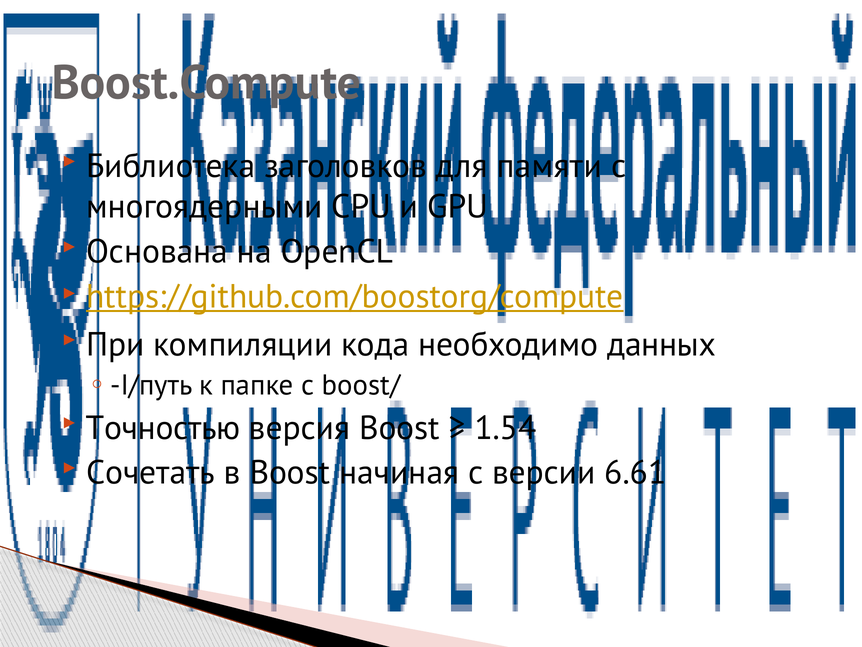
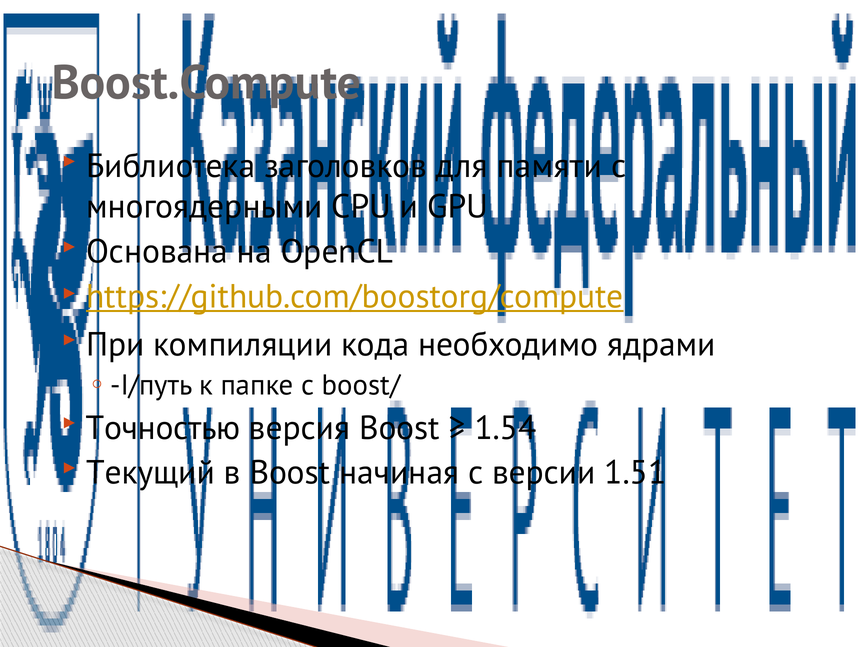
данных: данных -> ядрами
Сочетать: Сочетать -> Текущий
6.61: 6.61 -> 1.51
